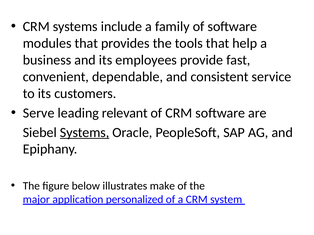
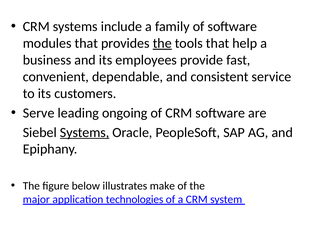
the at (162, 43) underline: none -> present
relevant: relevant -> ongoing
personalized: personalized -> technologies
